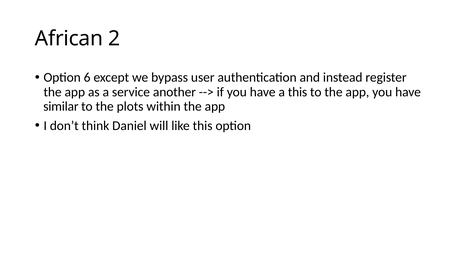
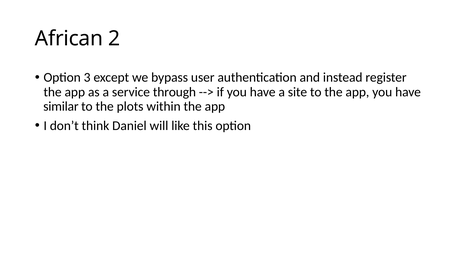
6: 6 -> 3
another: another -> through
a this: this -> site
